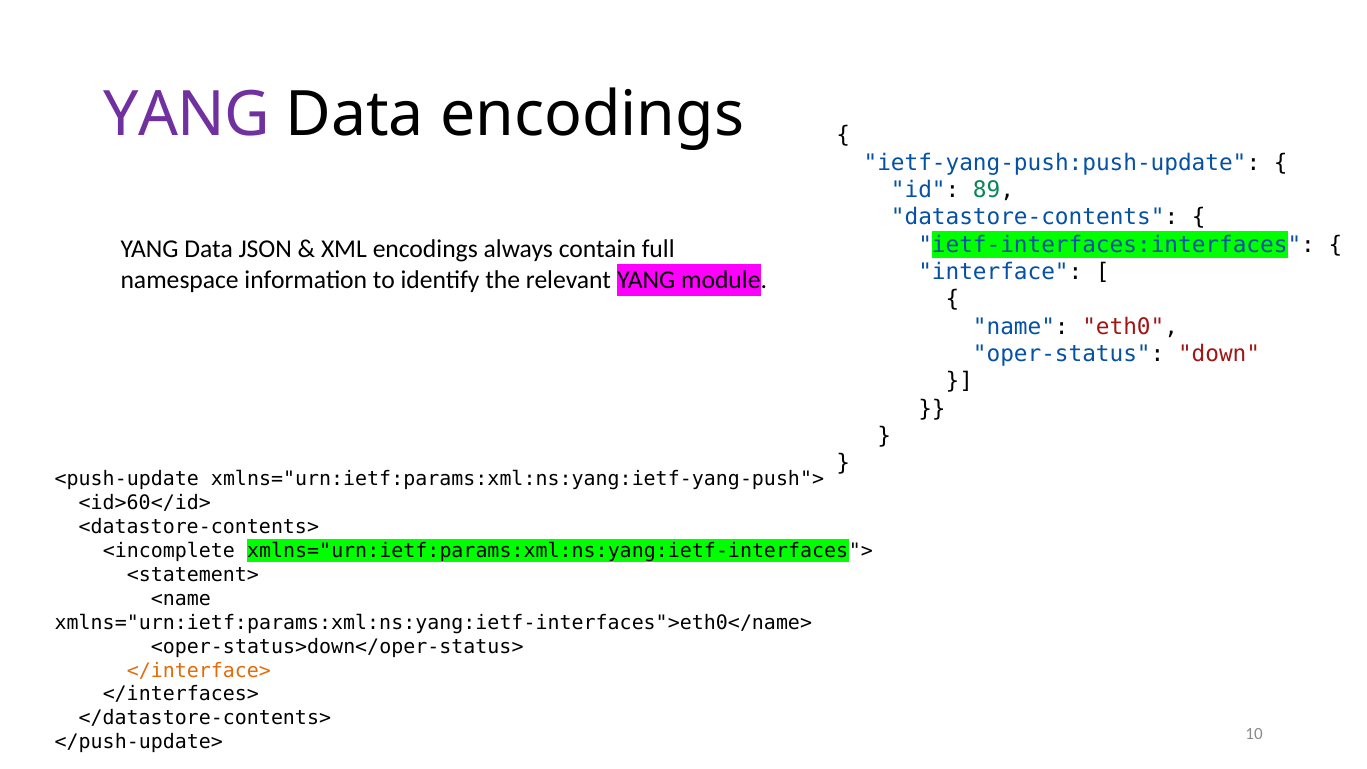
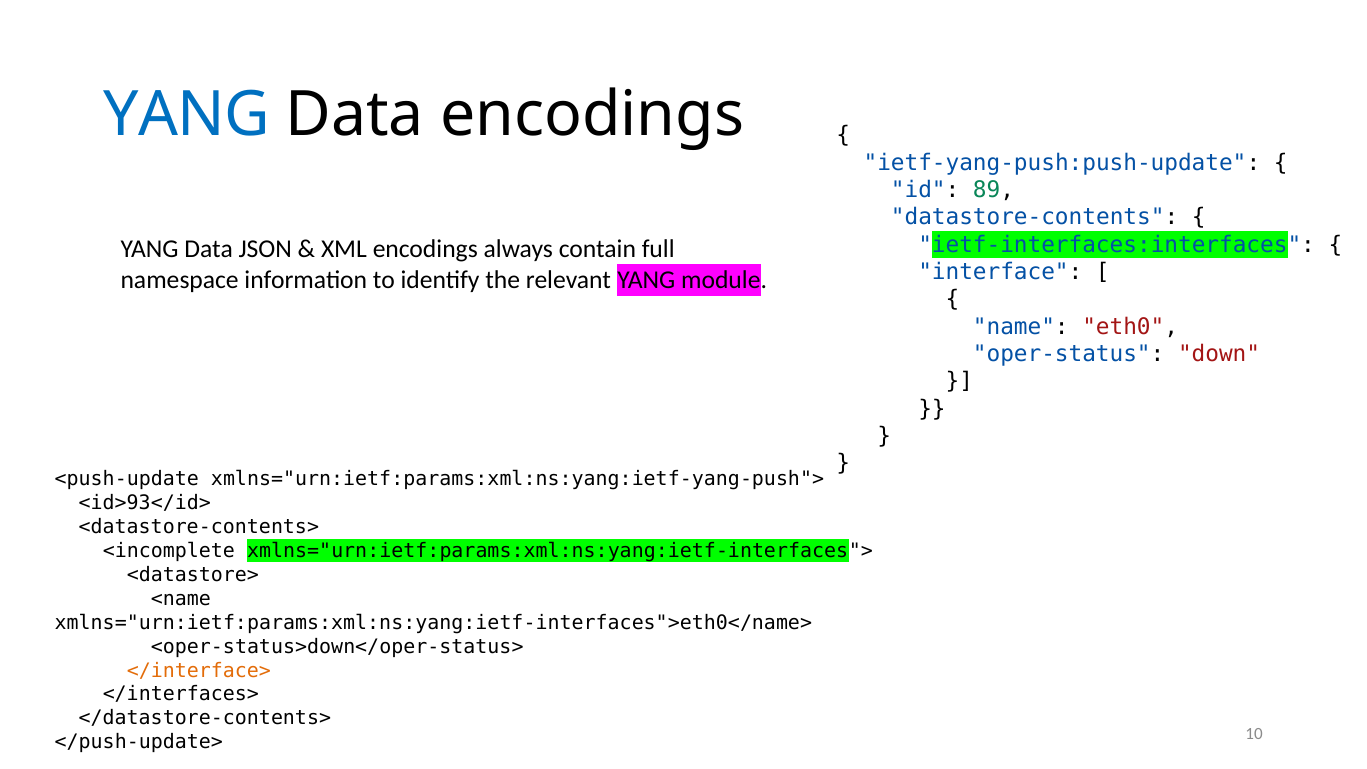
YANG at (187, 115) colour: purple -> blue
<id>60</id>: <id>60</id> -> <id>93</id>
<statement>: <statement> -> <datastore>
